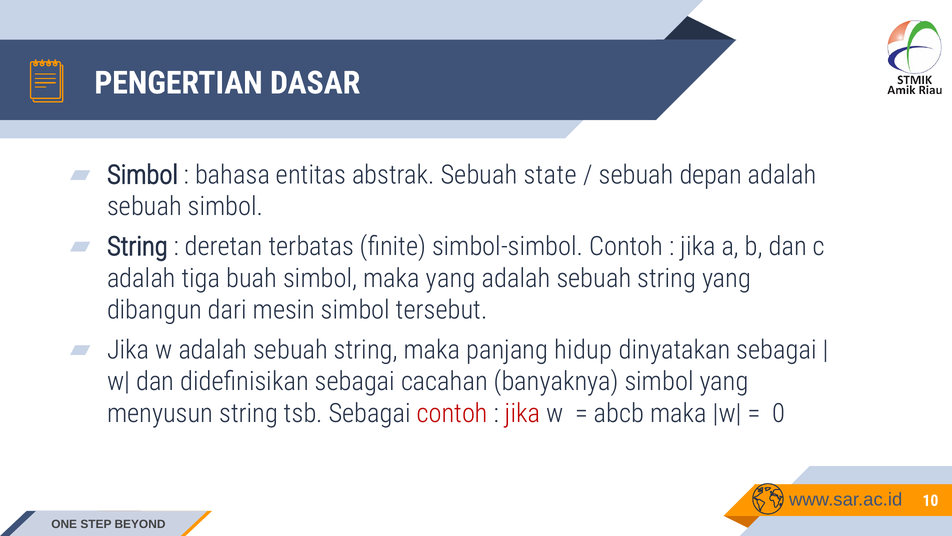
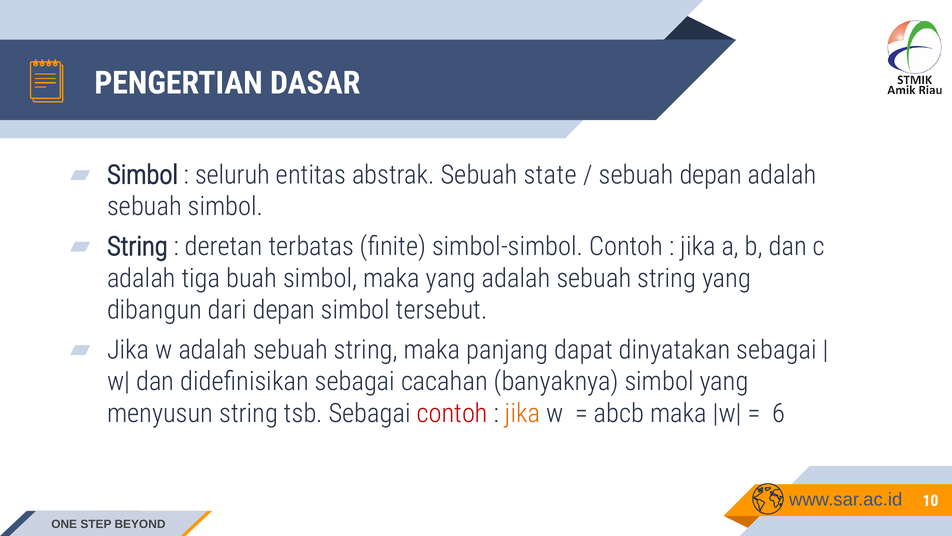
bahasa: bahasa -> seluruh
dari mesin: mesin -> depan
hidup: hidup -> dapat
jika at (522, 413) colour: red -> orange
0: 0 -> 6
